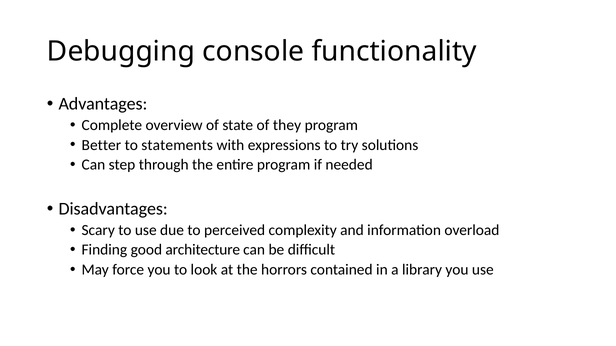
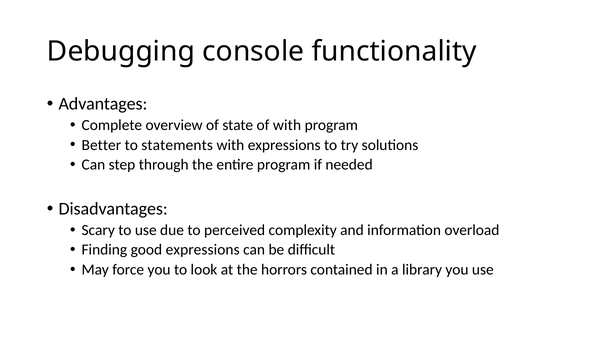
of they: they -> with
good architecture: architecture -> expressions
